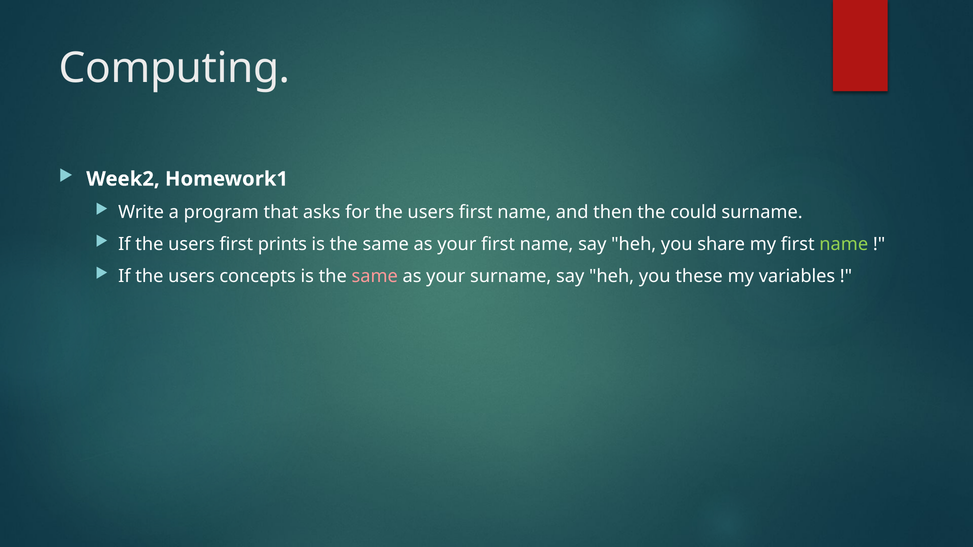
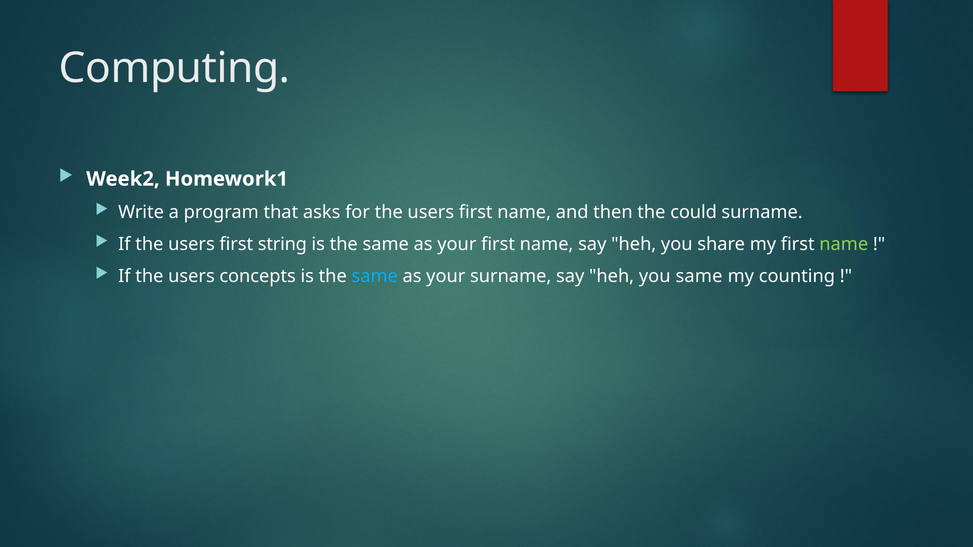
prints: prints -> string
same at (375, 276) colour: pink -> light blue
you these: these -> same
variables: variables -> counting
